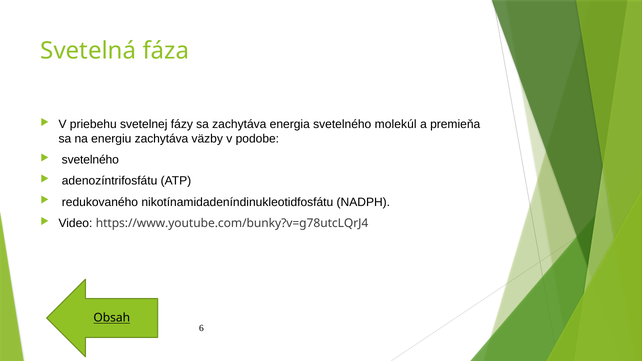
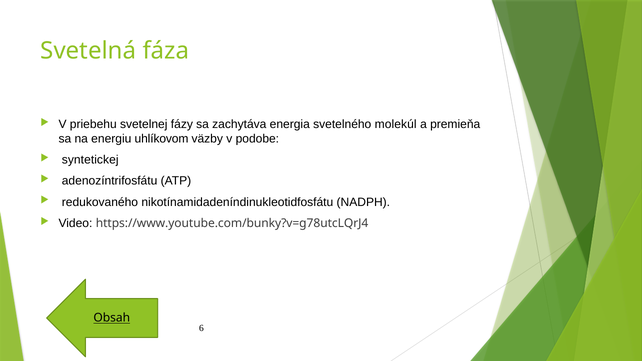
energiu zachytáva: zachytáva -> uhlíkovom
svetelného at (90, 160): svetelného -> syntetickej
